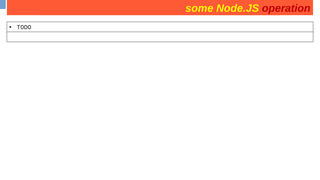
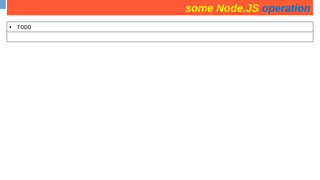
operation at (286, 8) colour: red -> blue
